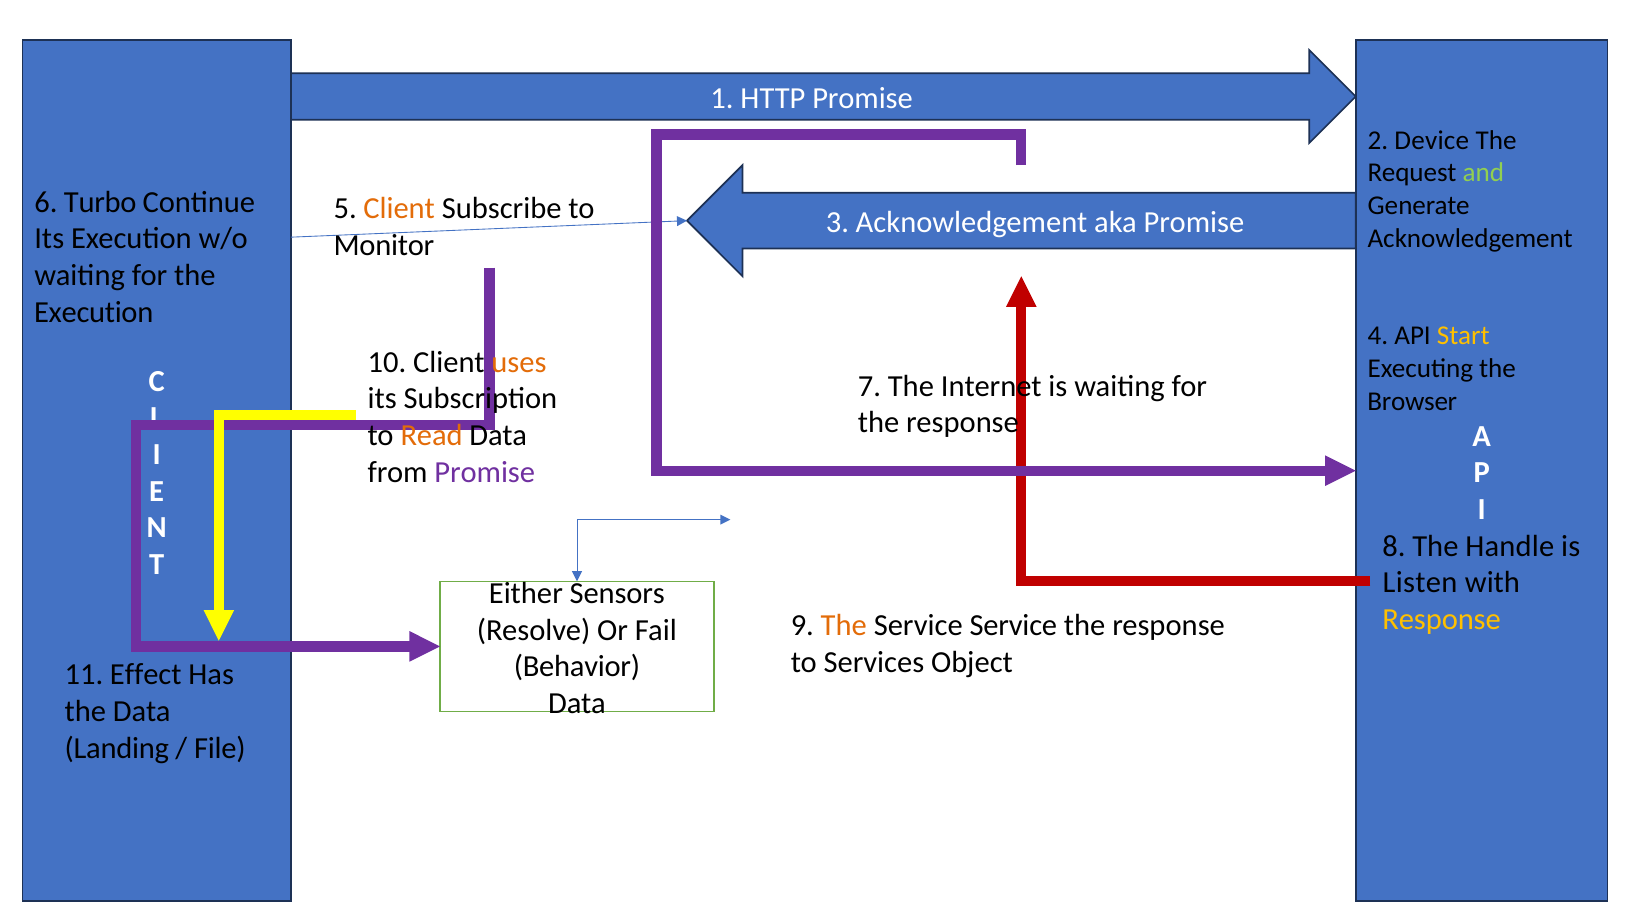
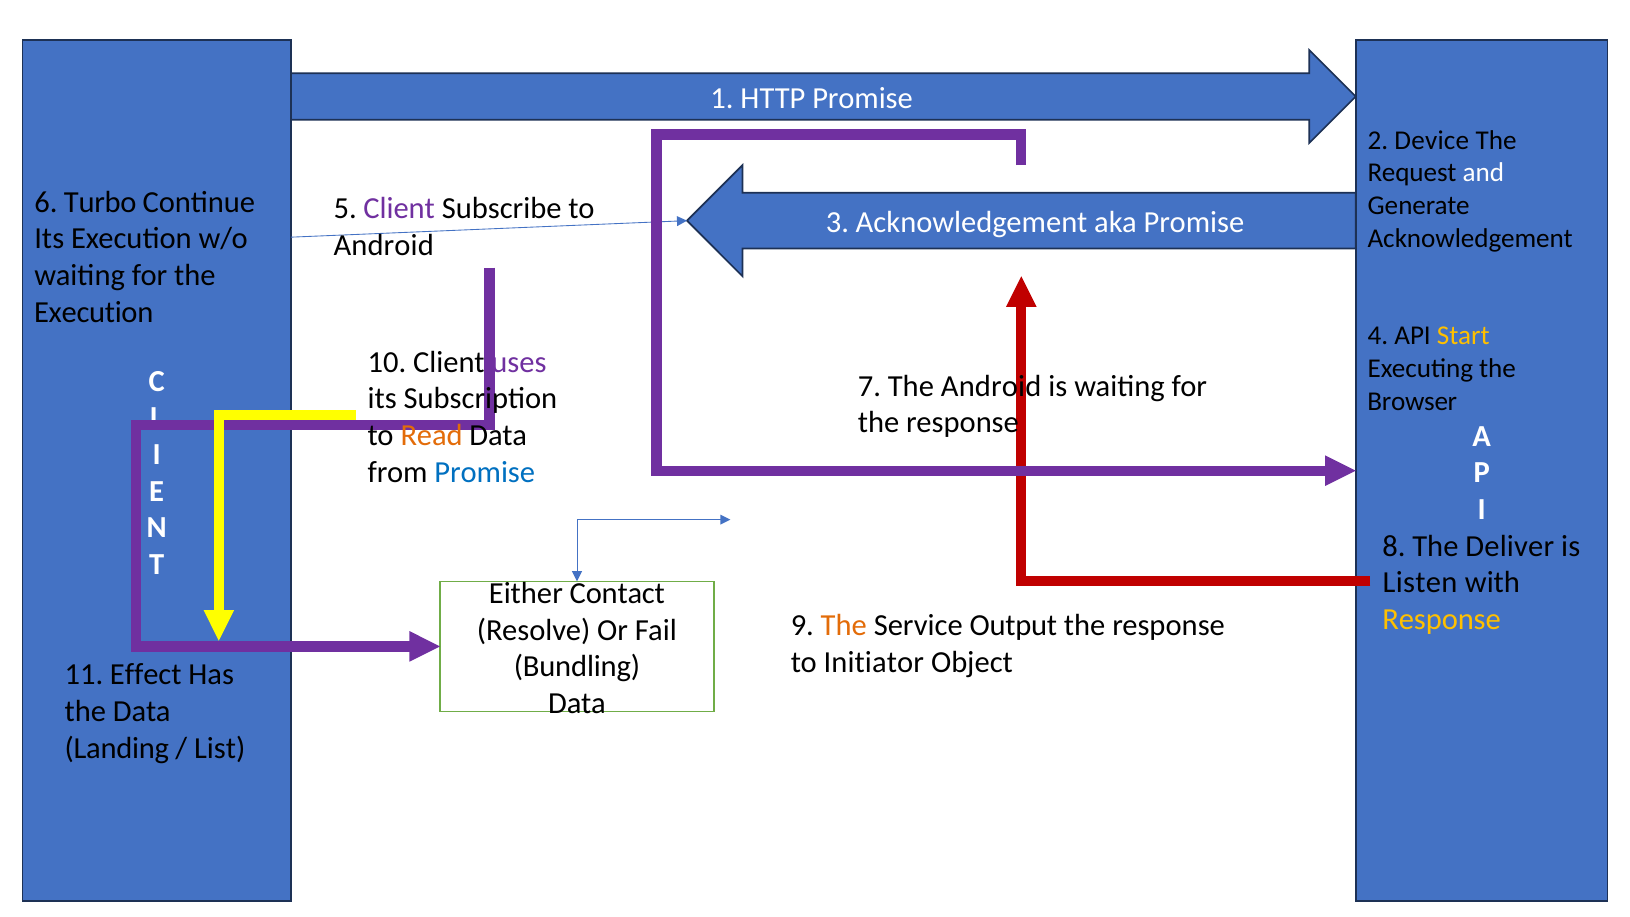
and colour: light green -> white
Client at (399, 209) colour: orange -> purple
Monitor at (384, 245): Monitor -> Android
uses colour: orange -> purple
The Internet: Internet -> Android
Promise at (485, 472) colour: purple -> blue
Handle: Handle -> Deliver
Sensors: Sensors -> Contact
Service Service: Service -> Output
Services: Services -> Initiator
Behavior: Behavior -> Bundling
File: File -> List
